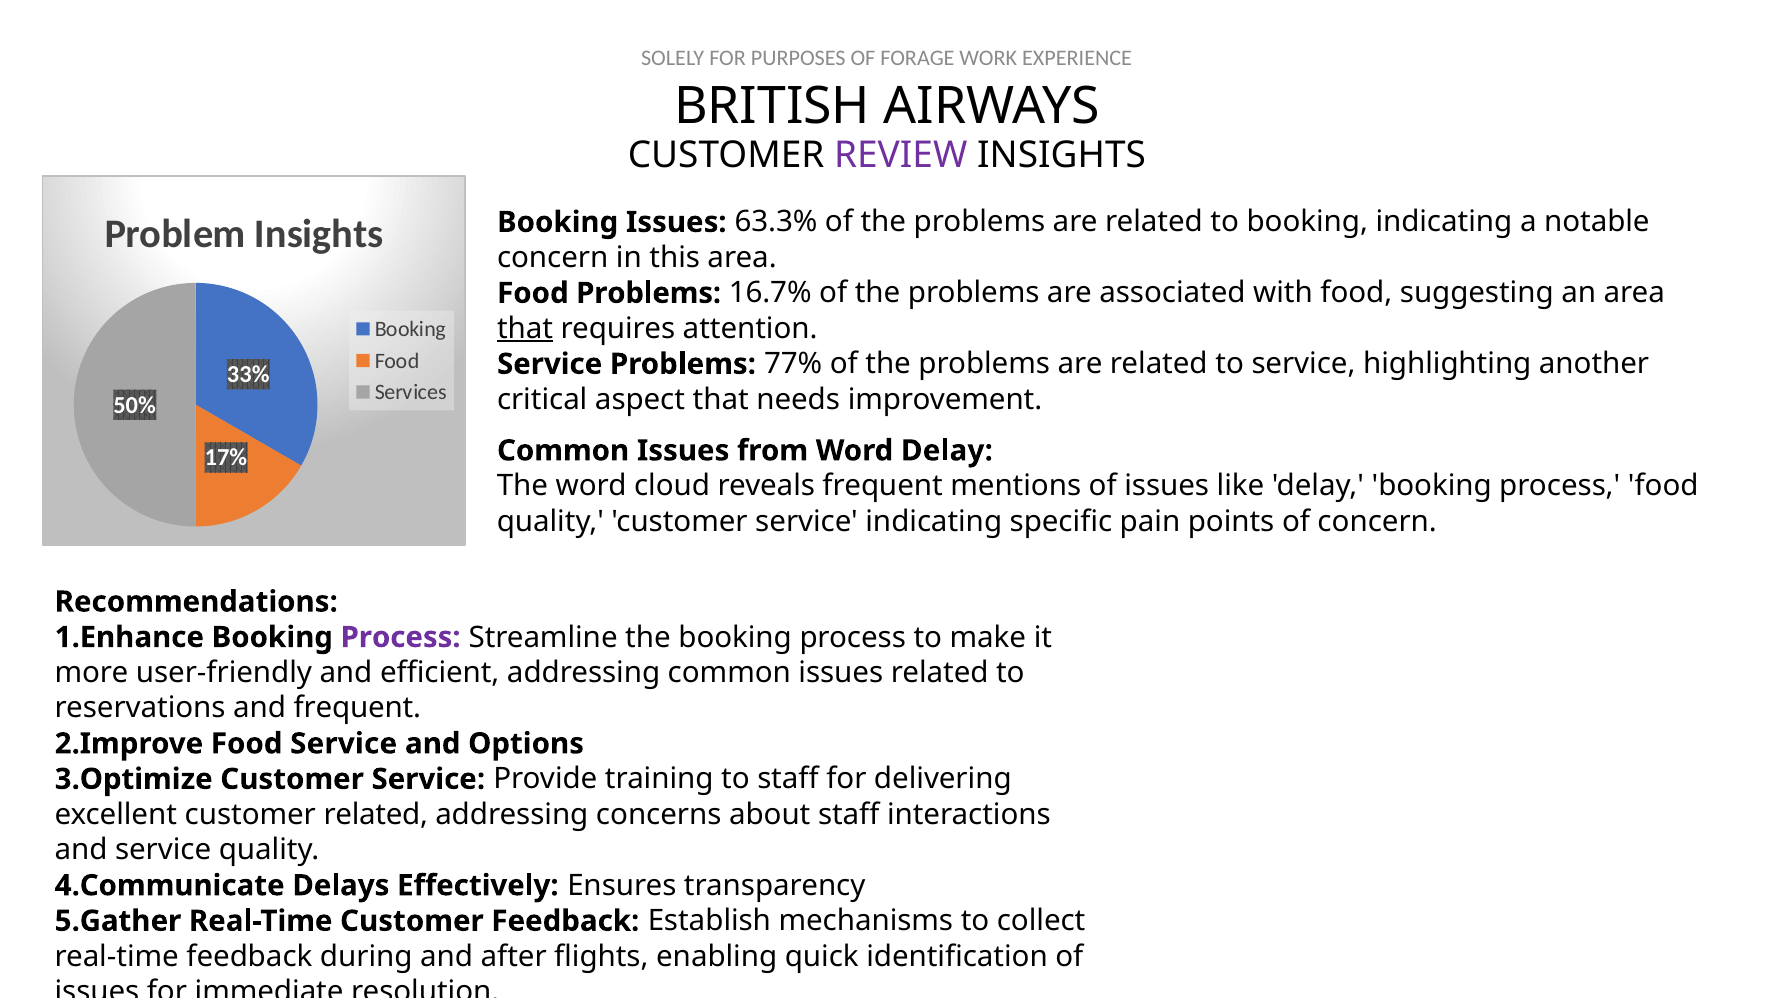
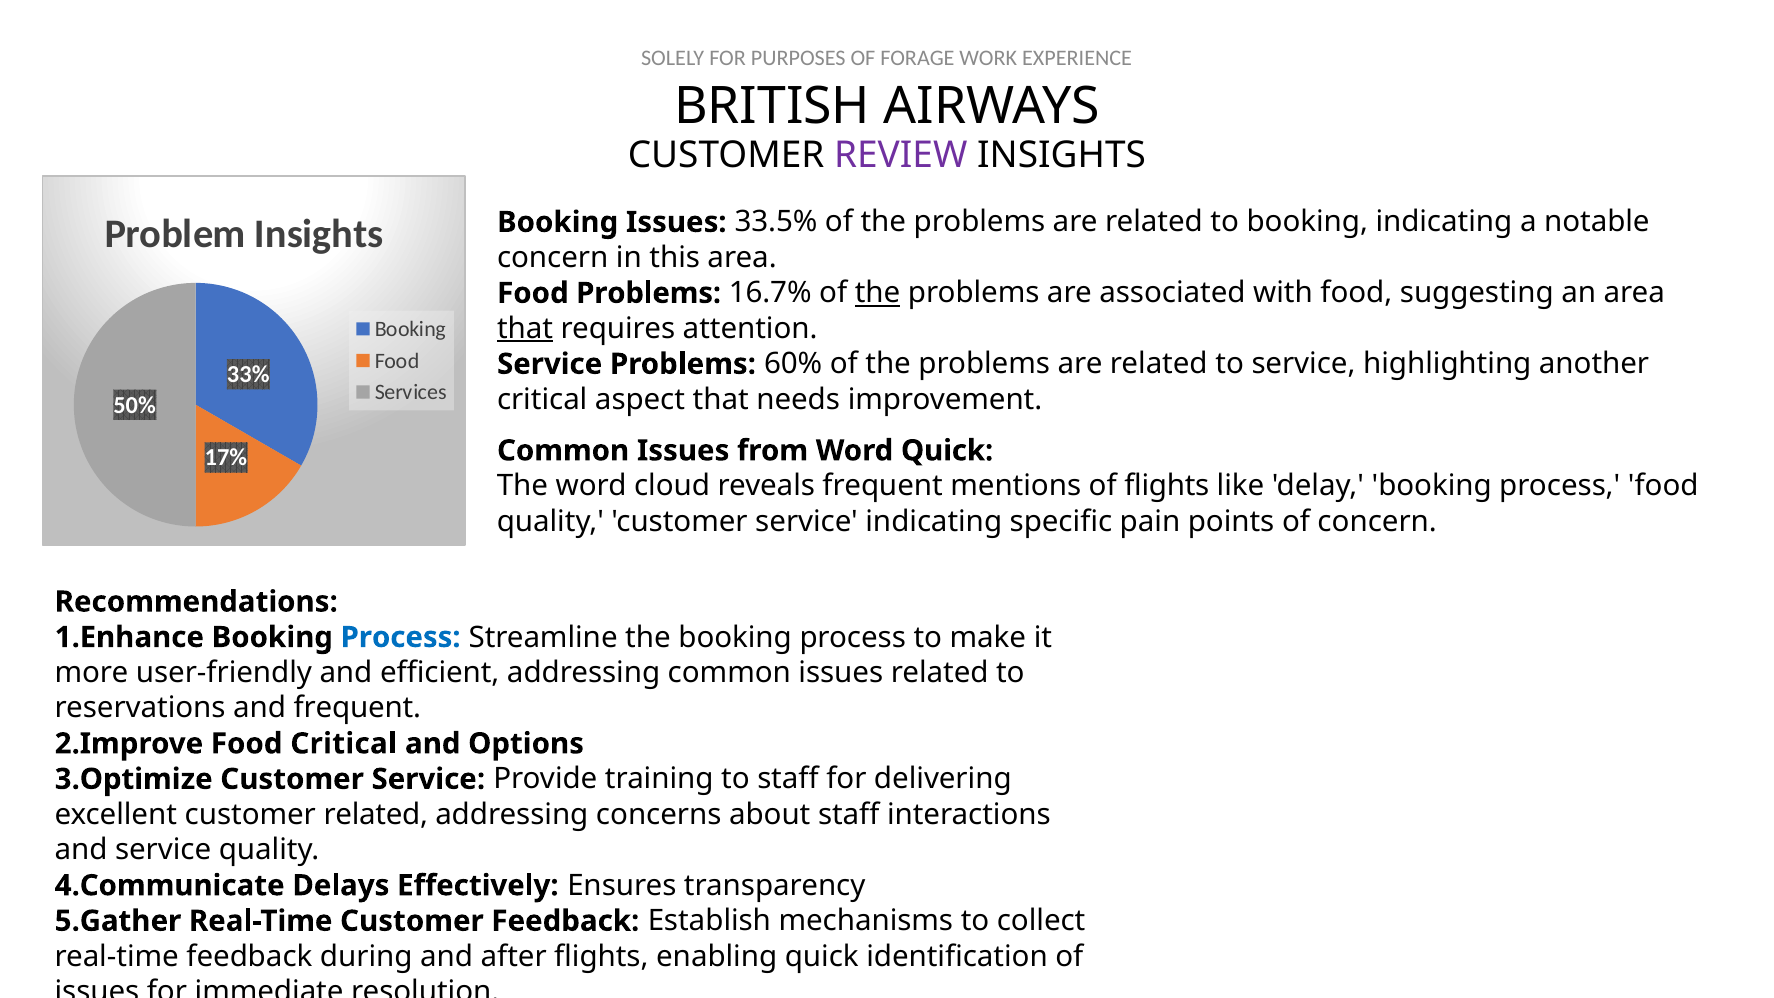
63.3%: 63.3% -> 33.5%
the at (878, 293) underline: none -> present
77%: 77% -> 60%
Word Delay: Delay -> Quick
mentions of issues: issues -> flights
Process at (401, 637) colour: purple -> blue
Food Service: Service -> Critical
